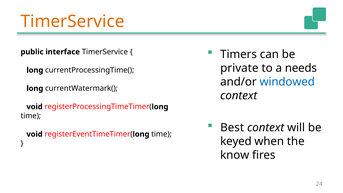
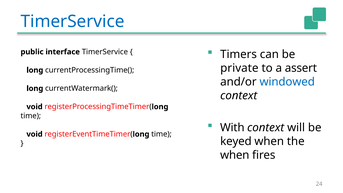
TimerService at (73, 22) colour: orange -> blue
needs: needs -> assert
Best: Best -> With
know at (235, 155): know -> when
